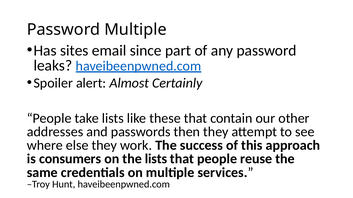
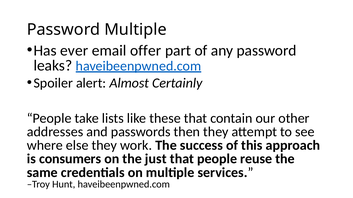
sites: sites -> ever
since: since -> offer
the lists: lists -> just
